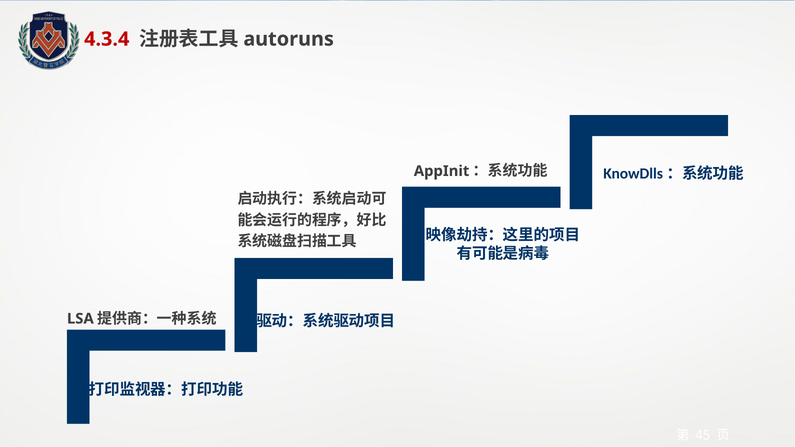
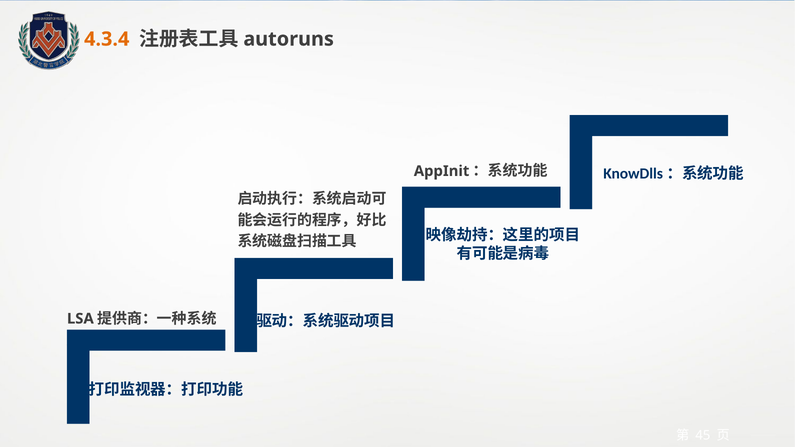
4.3.4 colour: red -> orange
